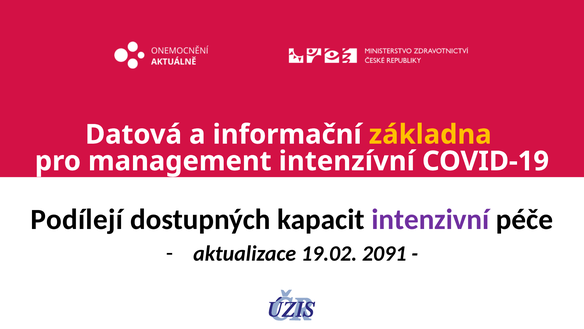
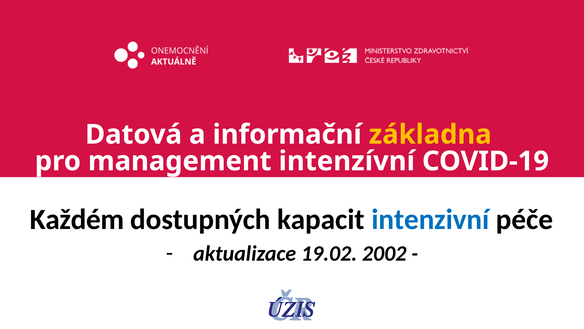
Podílejí: Podílejí -> Každém
intenzivní colour: purple -> blue
2091: 2091 -> 2002
